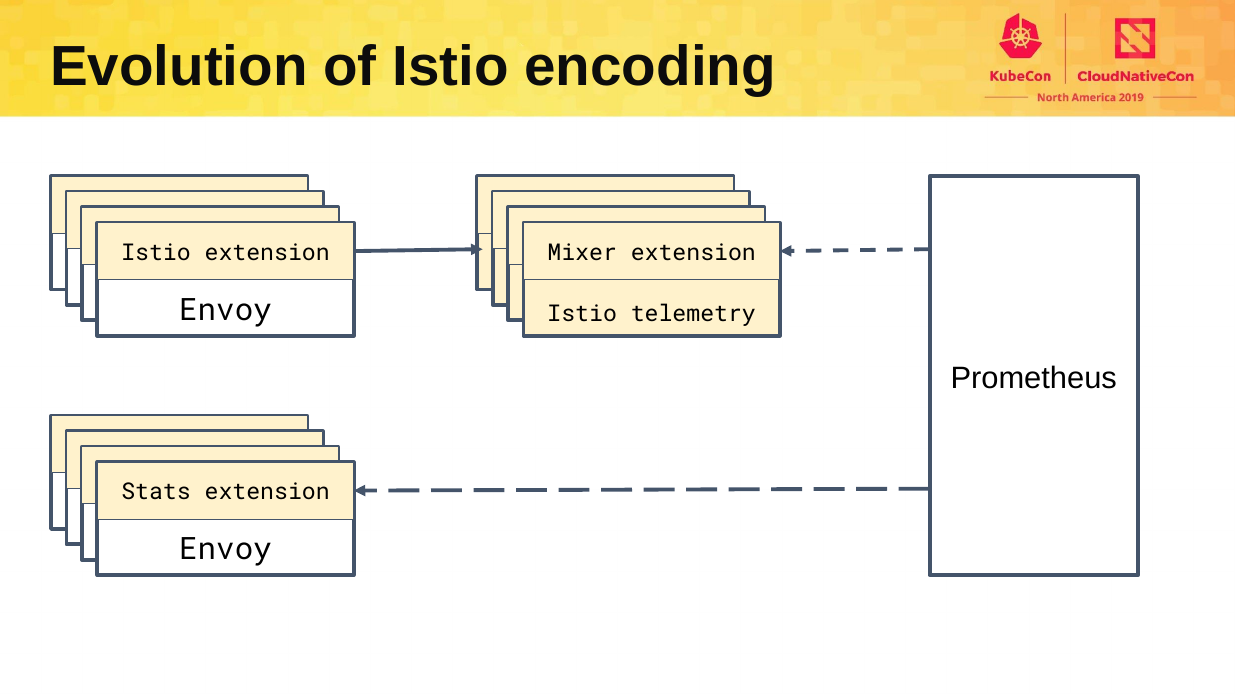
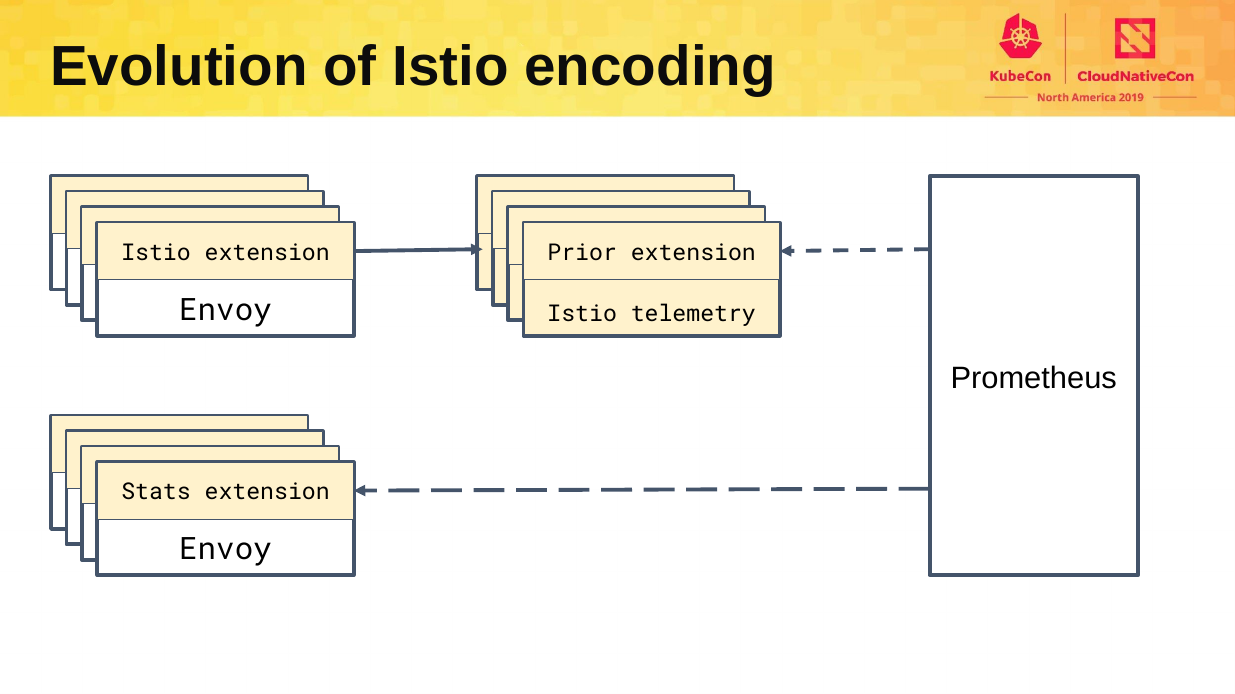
Mixer at (582, 253): Mixer -> Prior
